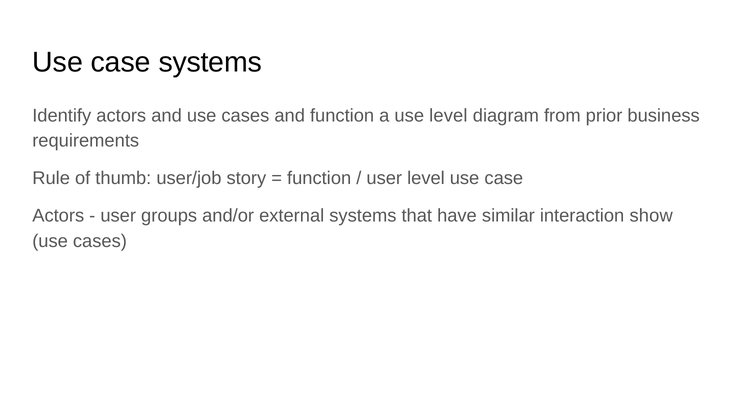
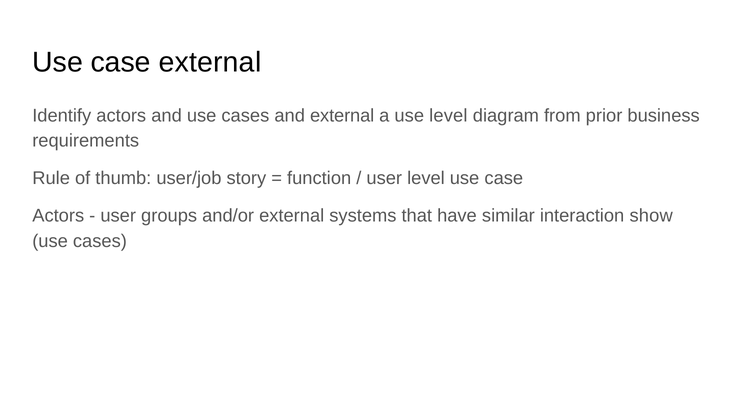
case systems: systems -> external
and function: function -> external
